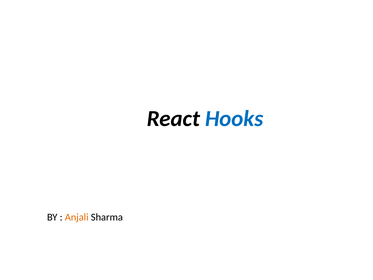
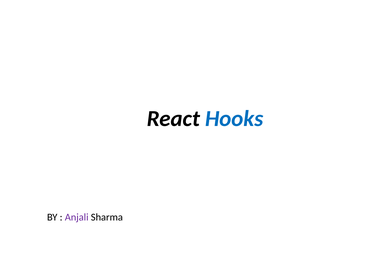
Anjali colour: orange -> purple
